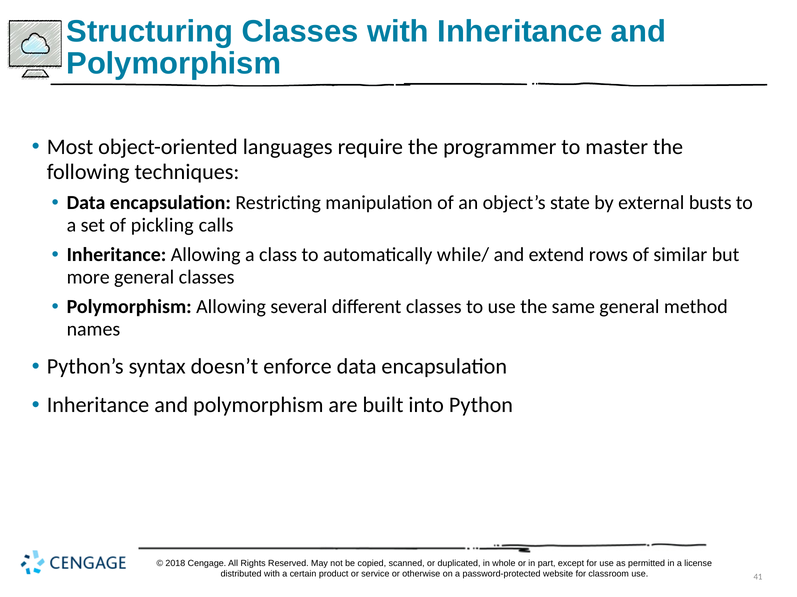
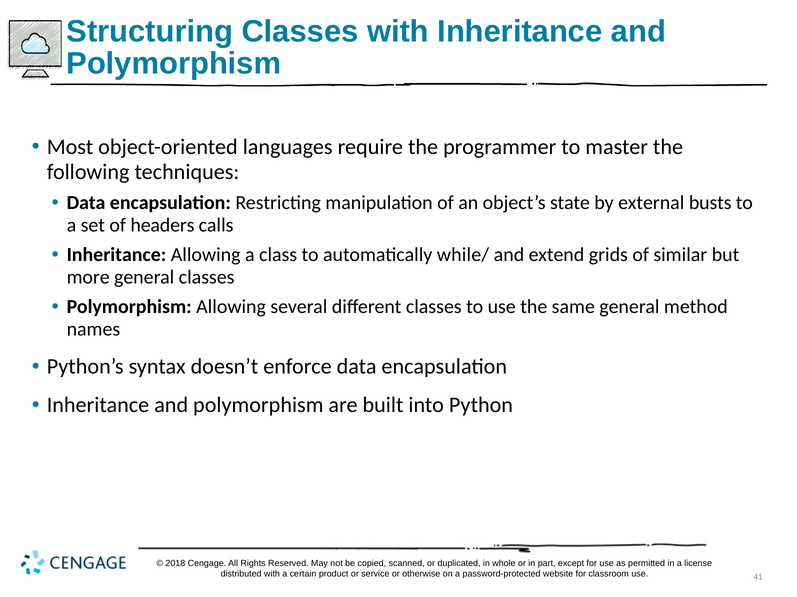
pickling: pickling -> headers
rows: rows -> grids
